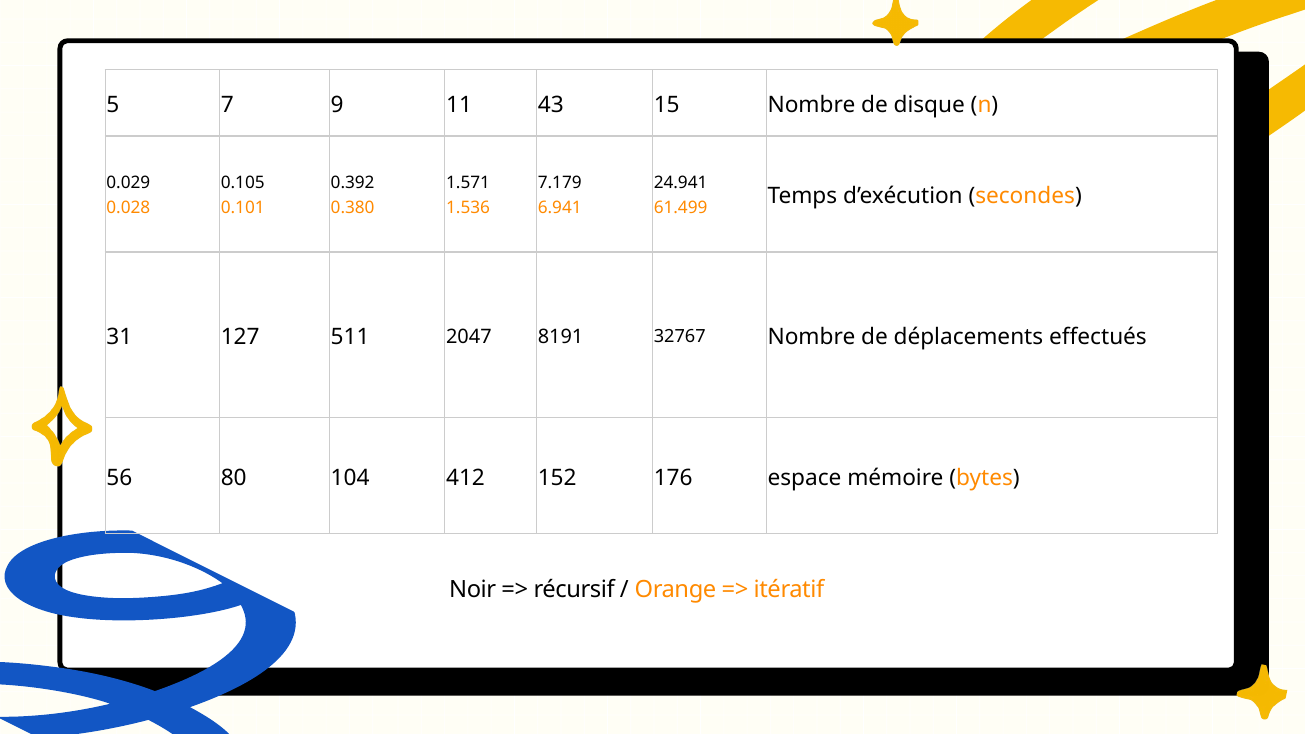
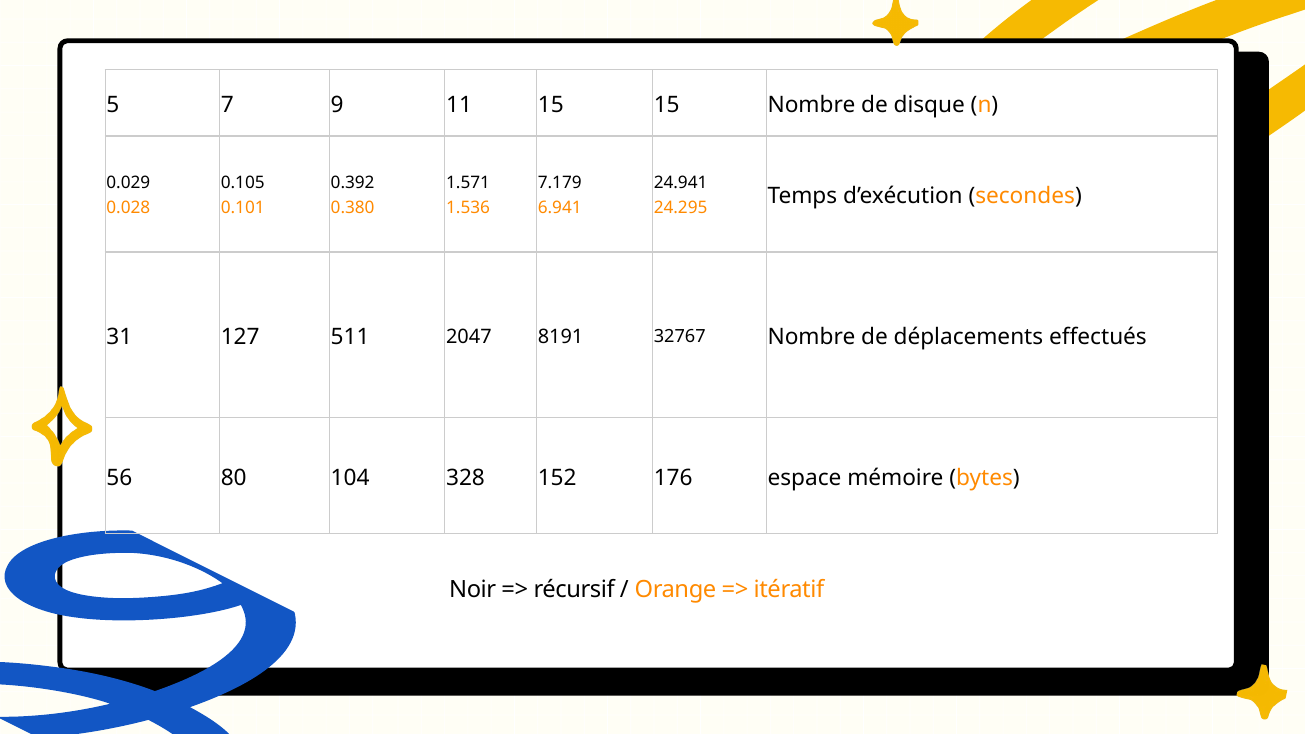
11 43: 43 -> 15
61.499: 61.499 -> 24.295
412: 412 -> 328
